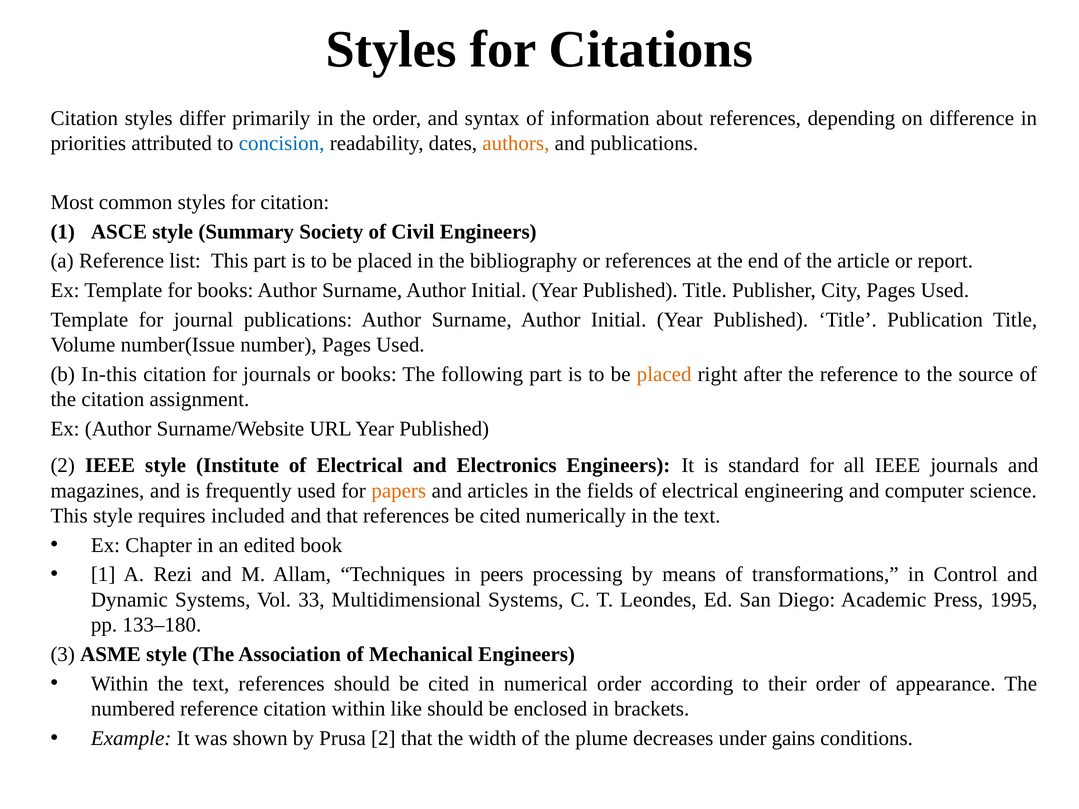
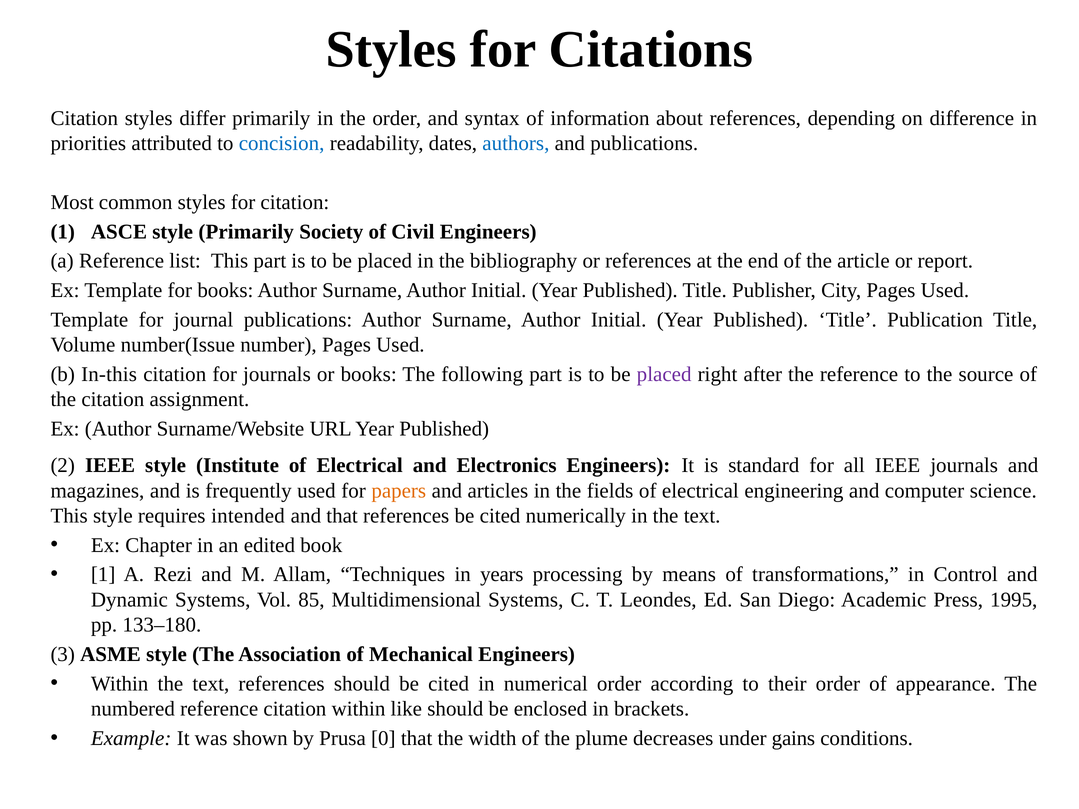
authors colour: orange -> blue
style Summary: Summary -> Primarily
placed at (664, 375) colour: orange -> purple
included: included -> intended
peers: peers -> years
33: 33 -> 85
Prusa 2: 2 -> 0
